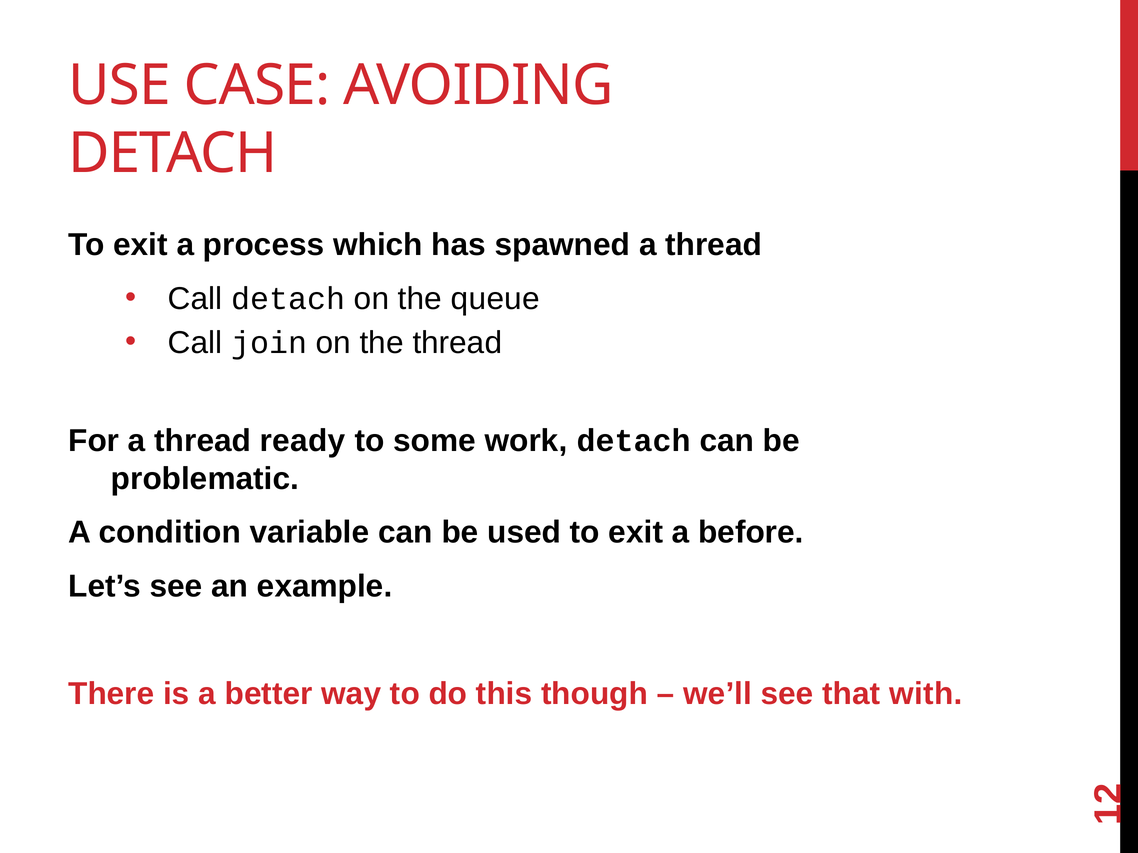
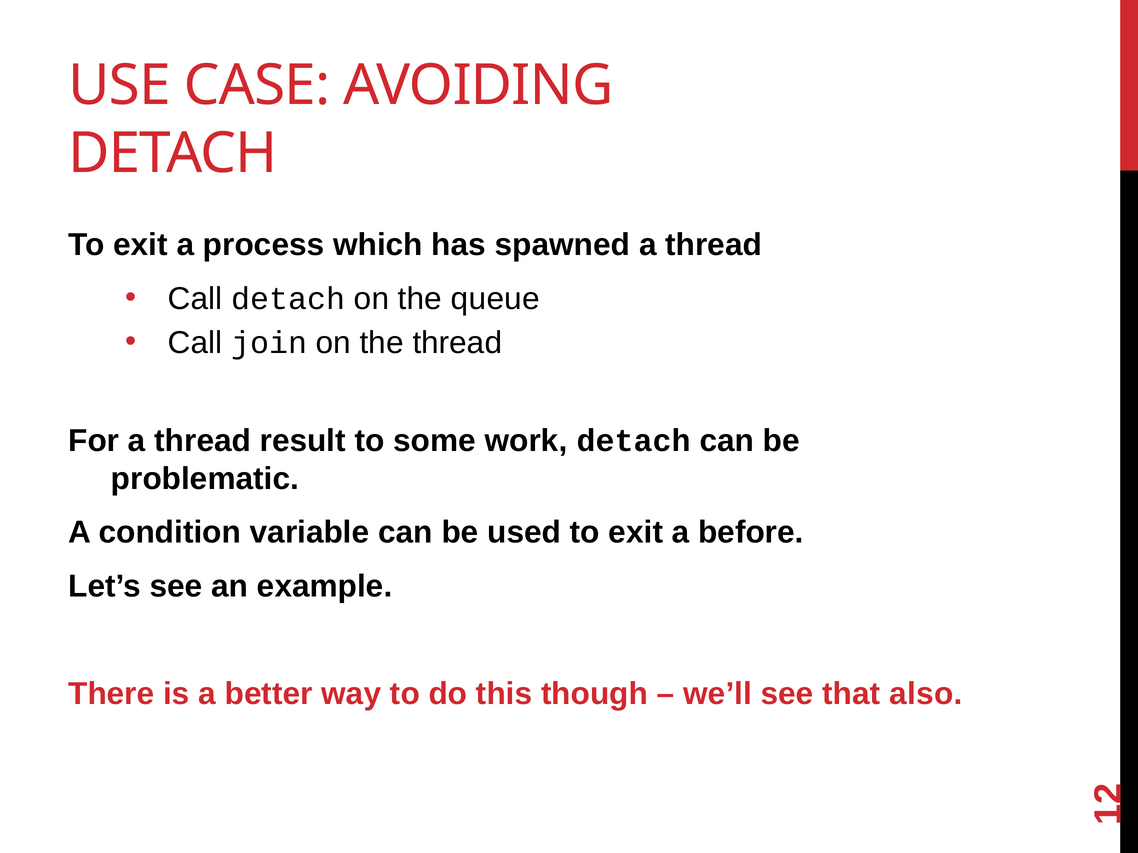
ready: ready -> result
with: with -> also
